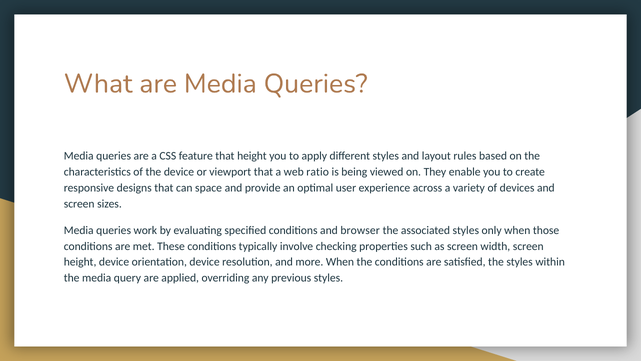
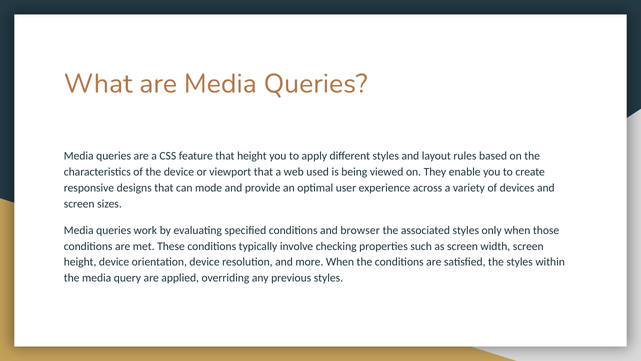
ratio: ratio -> used
space: space -> mode
